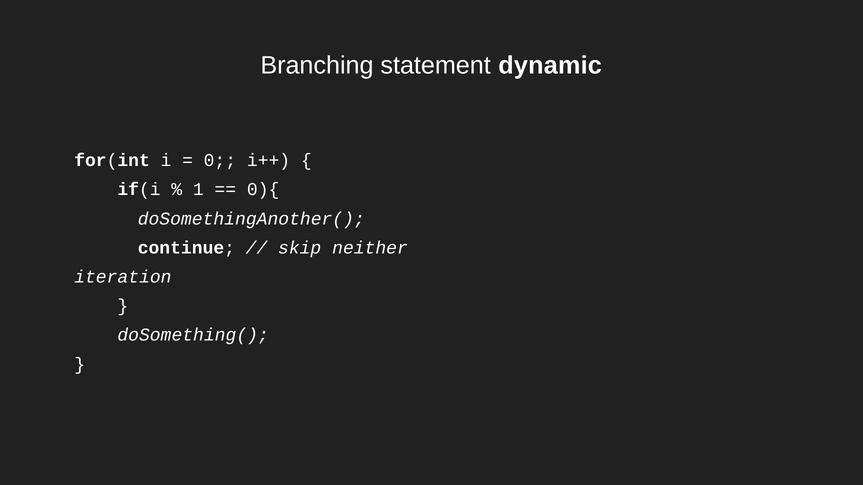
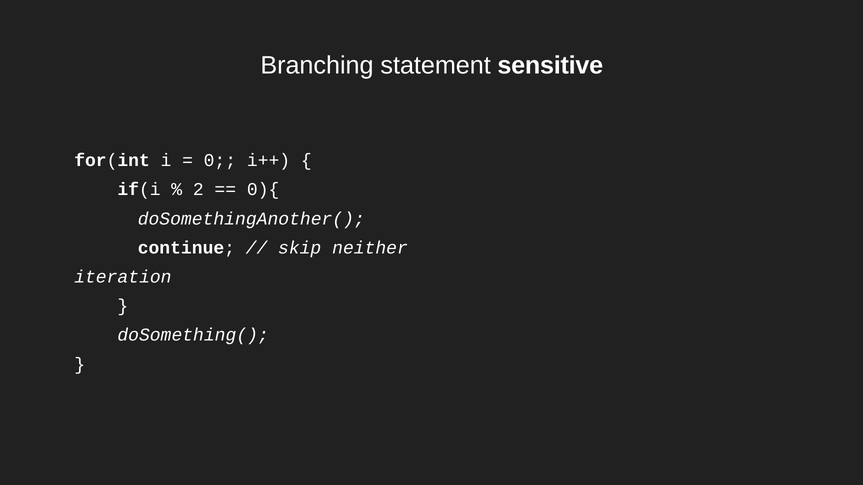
dynamic: dynamic -> sensitive
1: 1 -> 2
